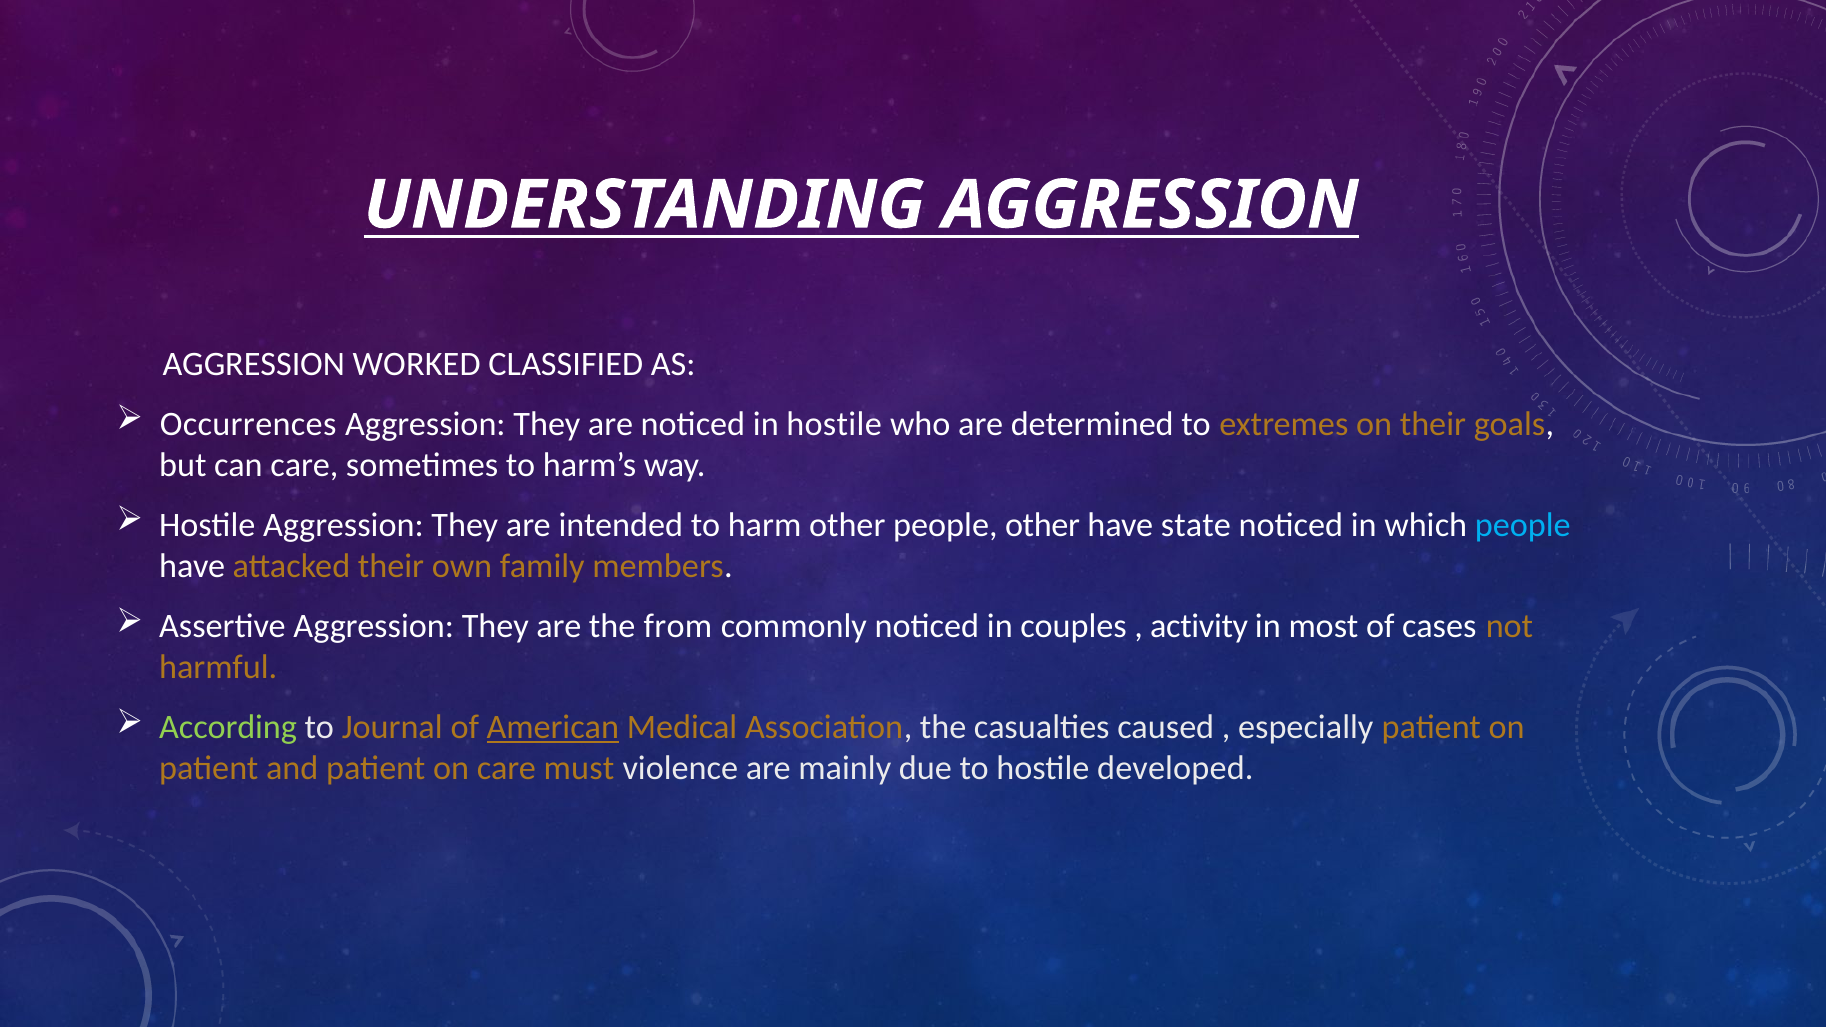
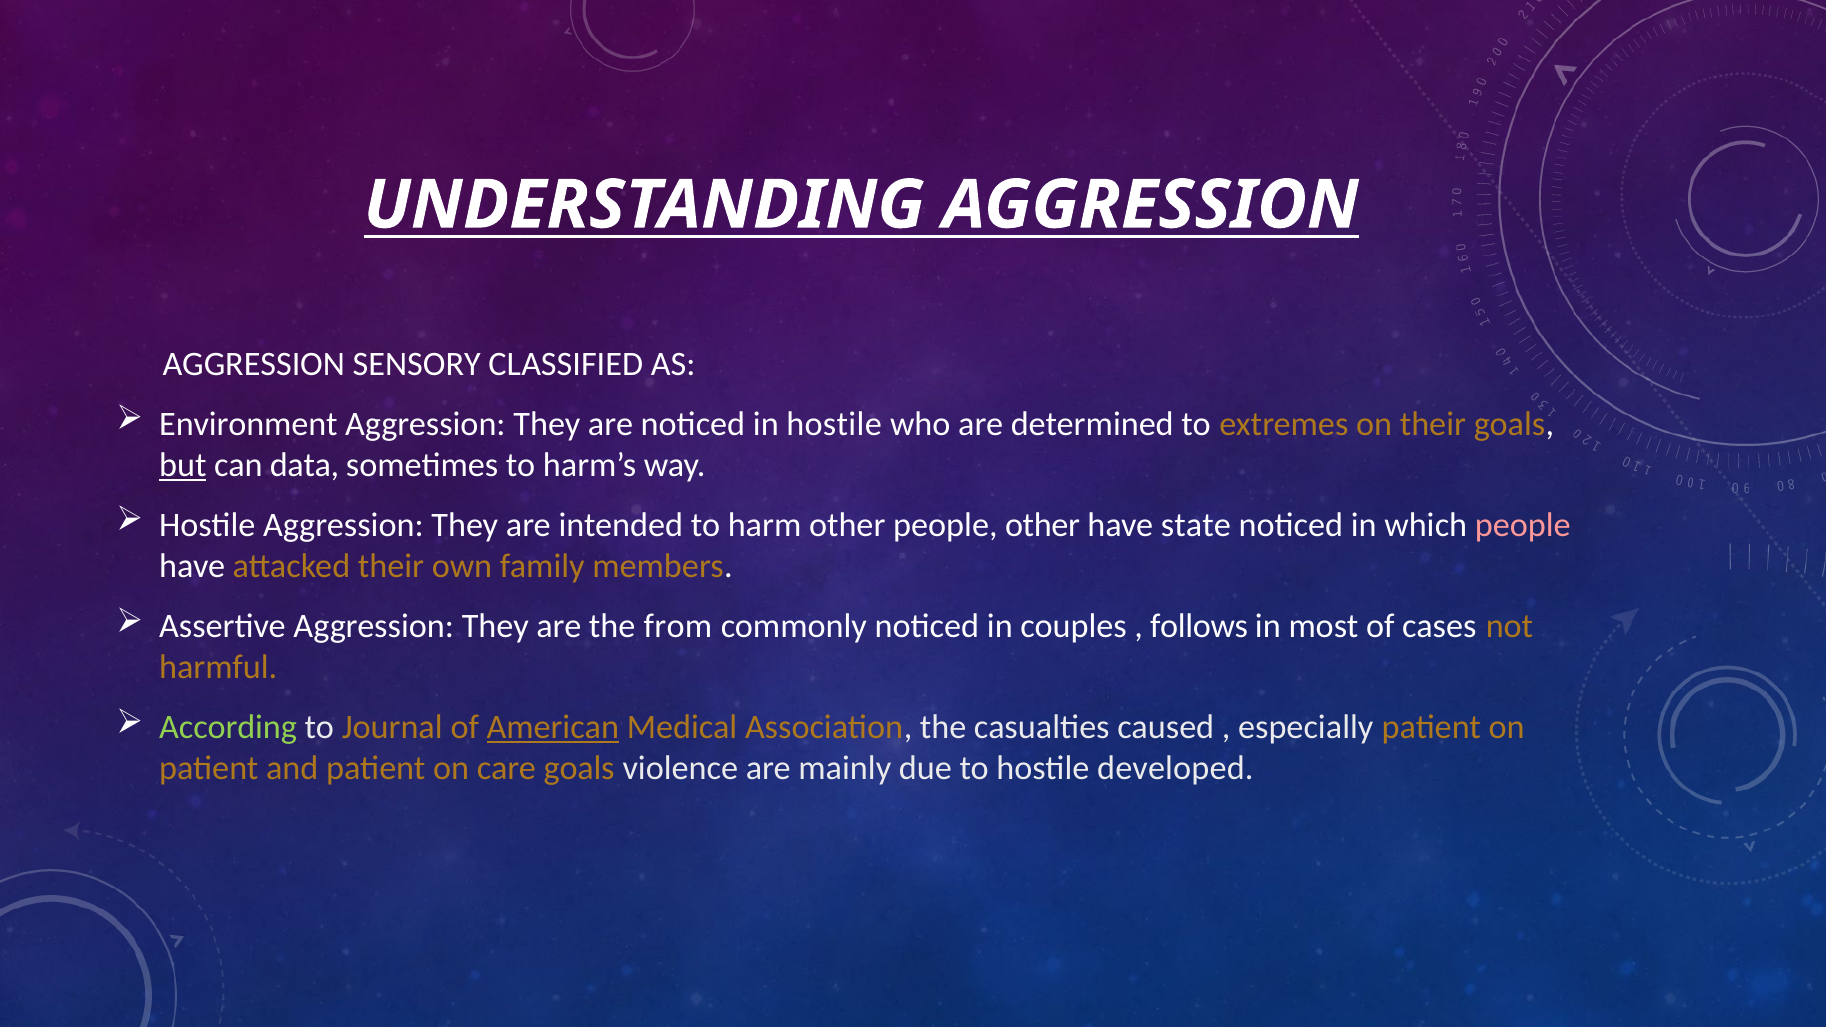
WORKED: WORKED -> SENSORY
Occurrences: Occurrences -> Environment
but underline: none -> present
can care: care -> data
people at (1523, 525) colour: light blue -> pink
activity: activity -> follows
care must: must -> goals
